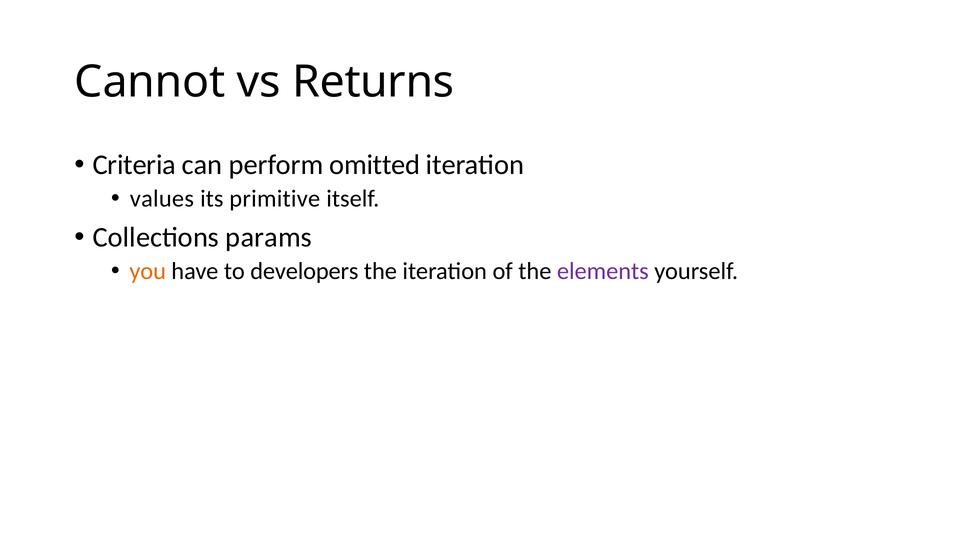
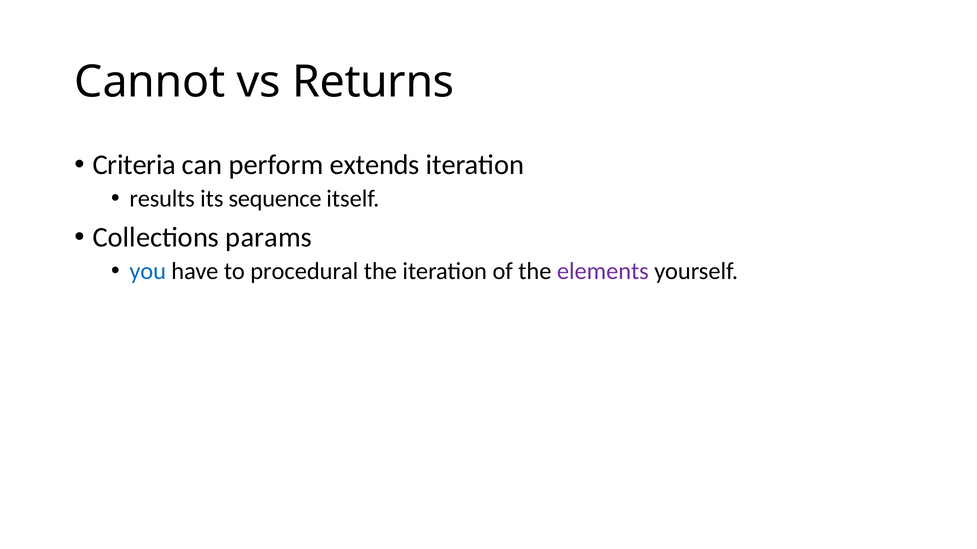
omitted: omitted -> extends
values: values -> results
primitive: primitive -> sequence
you colour: orange -> blue
developers: developers -> procedural
